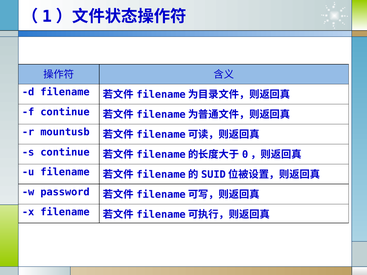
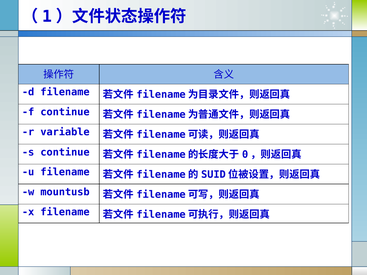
mountusb: mountusb -> variable
password: password -> mountusb
